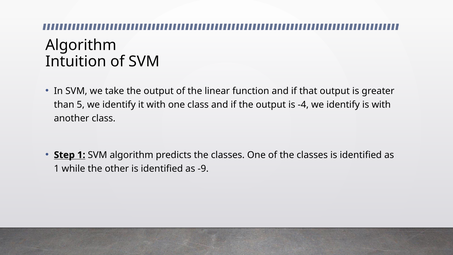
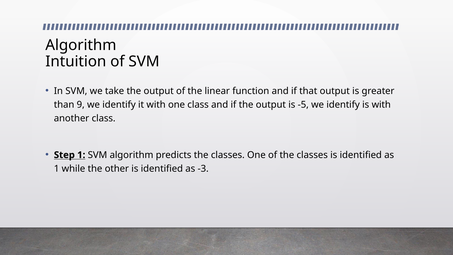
5: 5 -> 9
-4: -4 -> -5
-9: -9 -> -3
